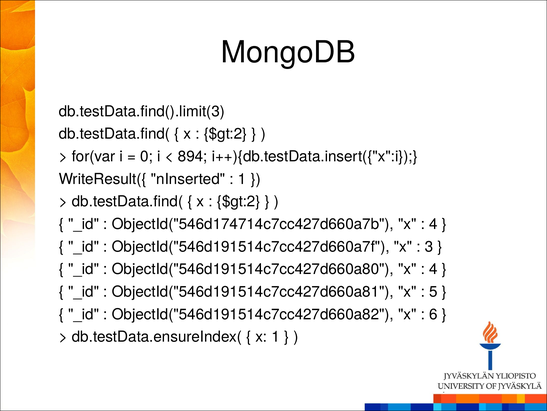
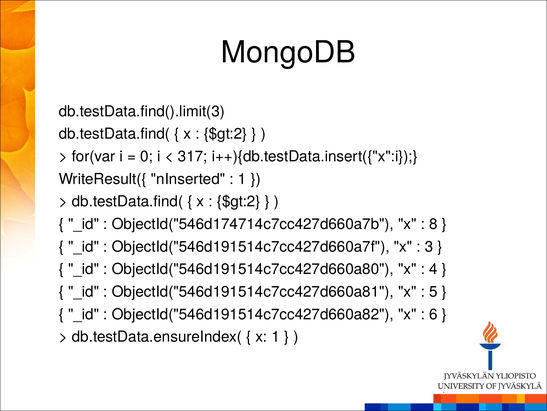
894: 894 -> 317
4 at (433, 224): 4 -> 8
